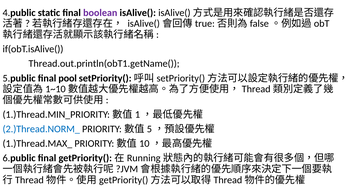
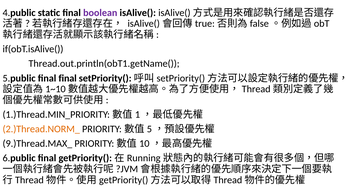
final pool: pool -> final
2.)Thread.NORM_ colour: blue -> orange
1.)Thread.MAX_: 1.)Thread.MAX_ -> 9.)Thread.MAX_
